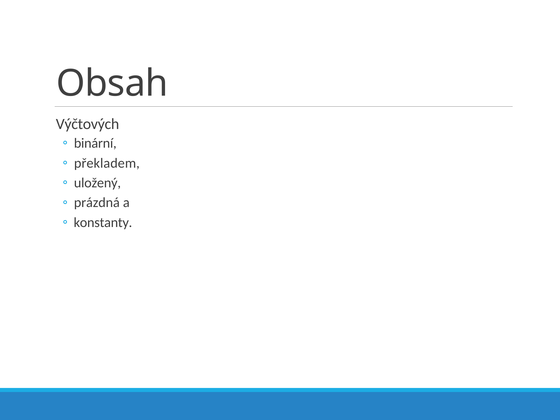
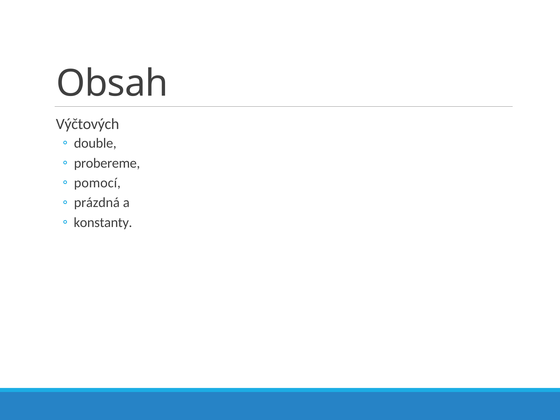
binární: binární -> double
překladem: překladem -> probereme
uložený: uložený -> pomocí
